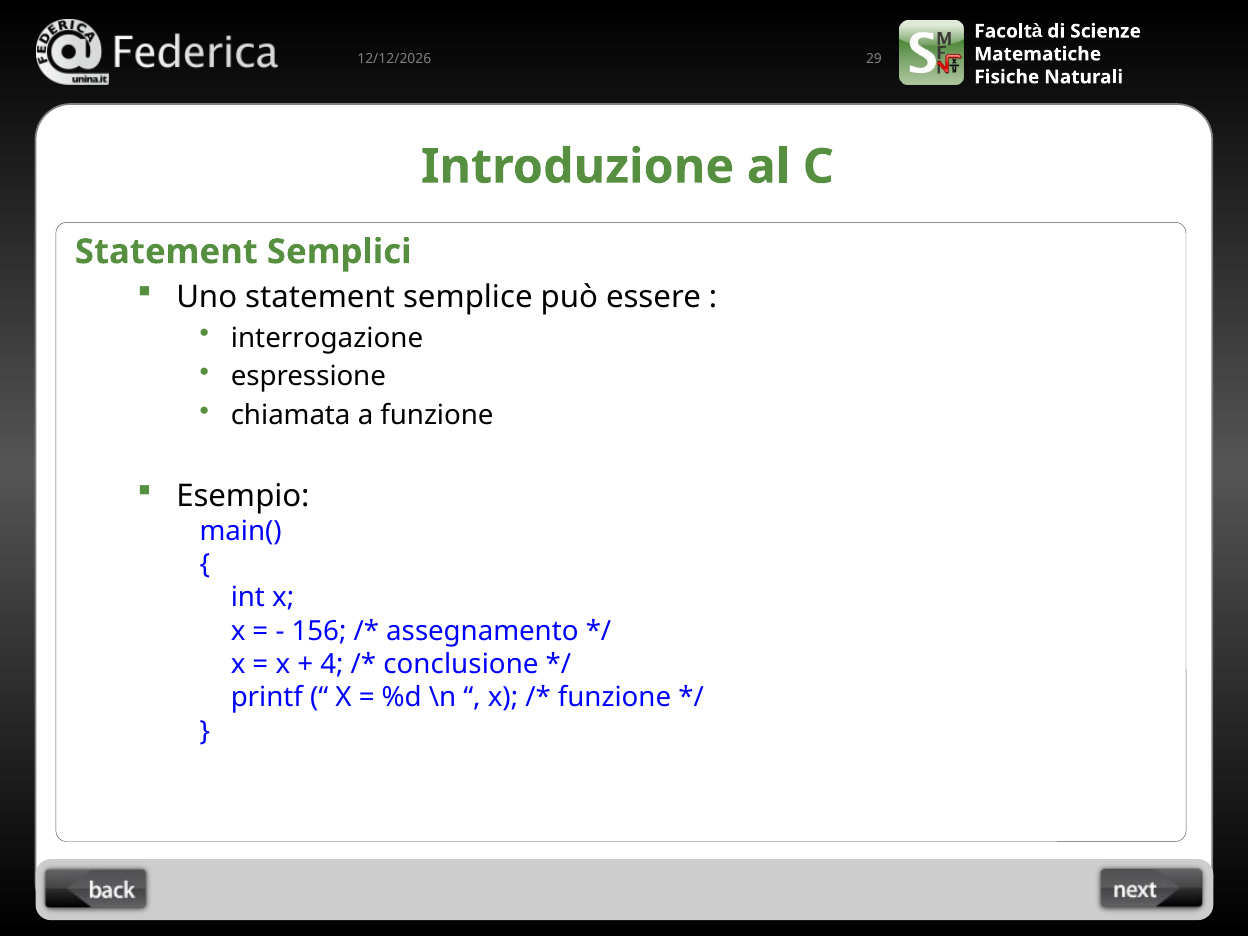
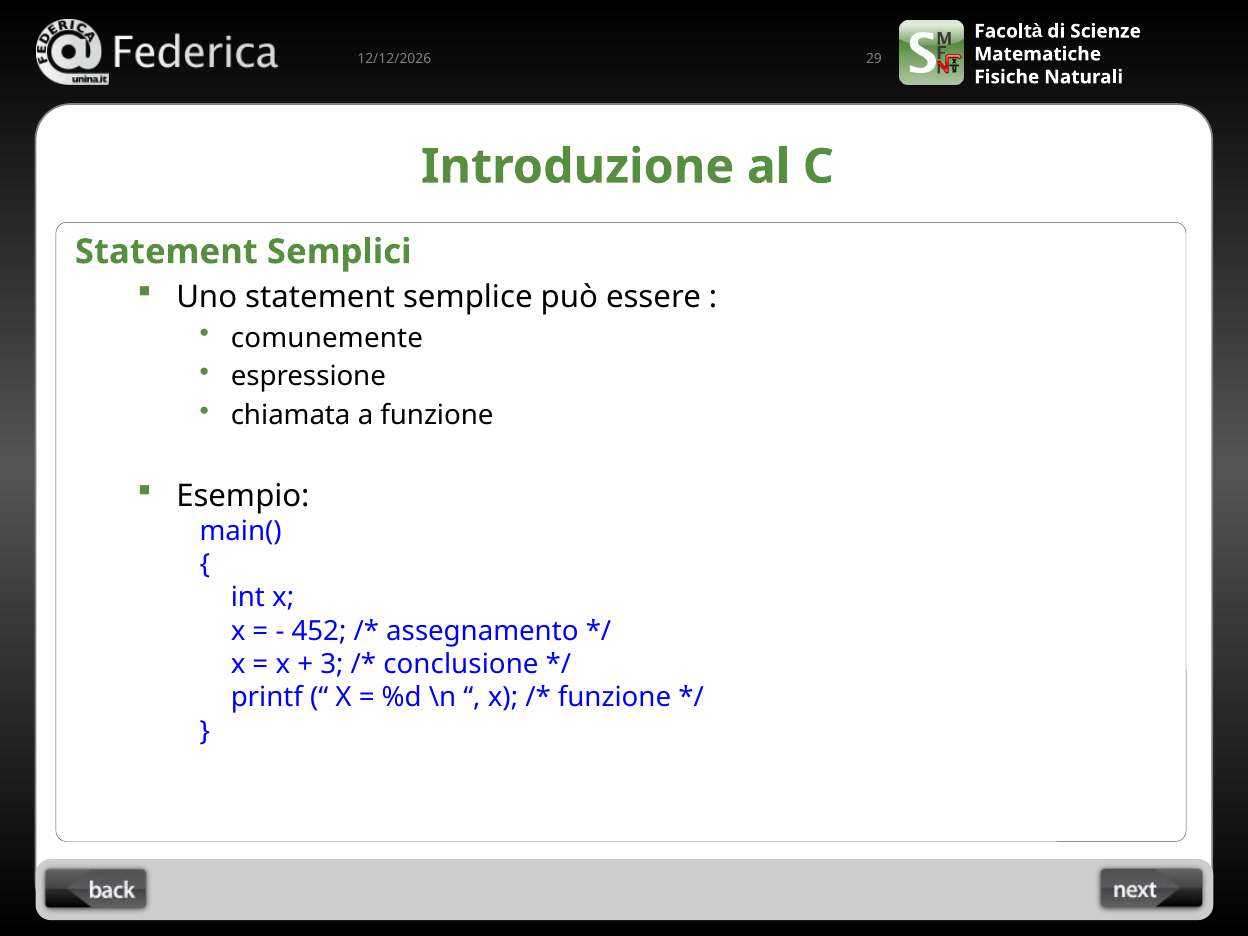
interrogazione: interrogazione -> comunemente
156: 156 -> 452
4: 4 -> 3
